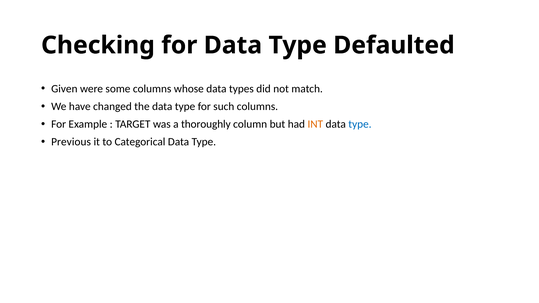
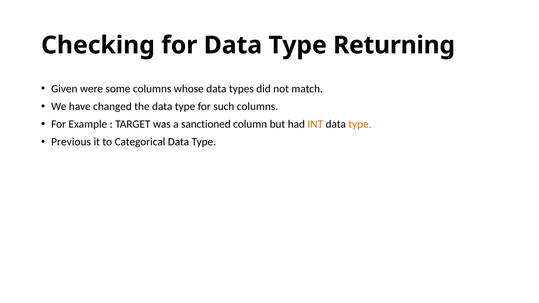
Defaulted: Defaulted -> Returning
thoroughly: thoroughly -> sanctioned
type at (360, 124) colour: blue -> orange
